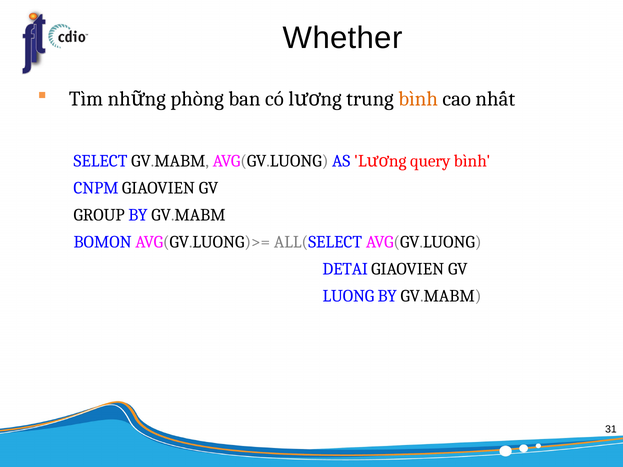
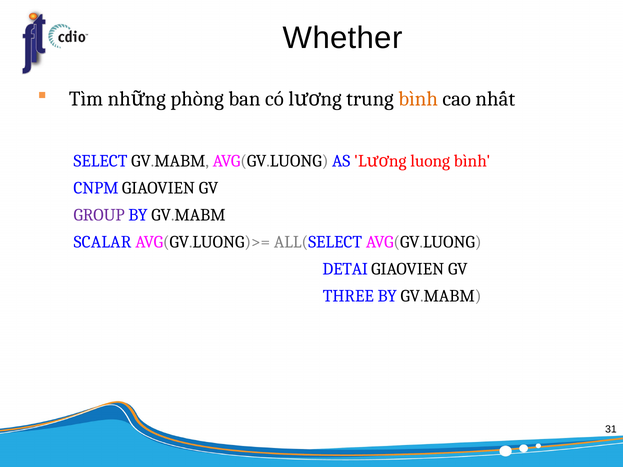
query: query -> luong
GROUP colour: black -> purple
BOMON: BOMON -> SCALAR
LUONG: LUONG -> THREE
